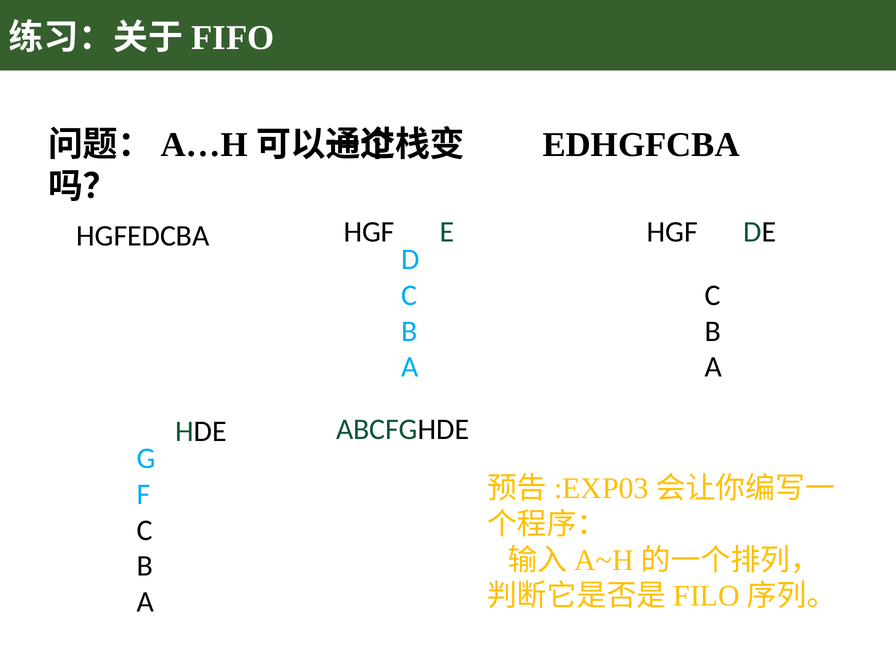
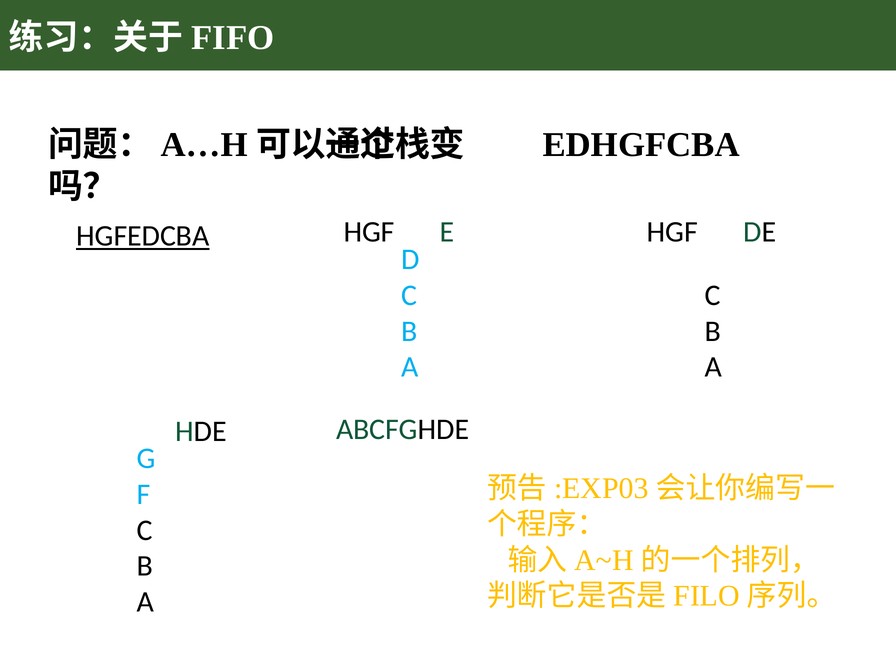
HGFEDCBA underline: none -> present
